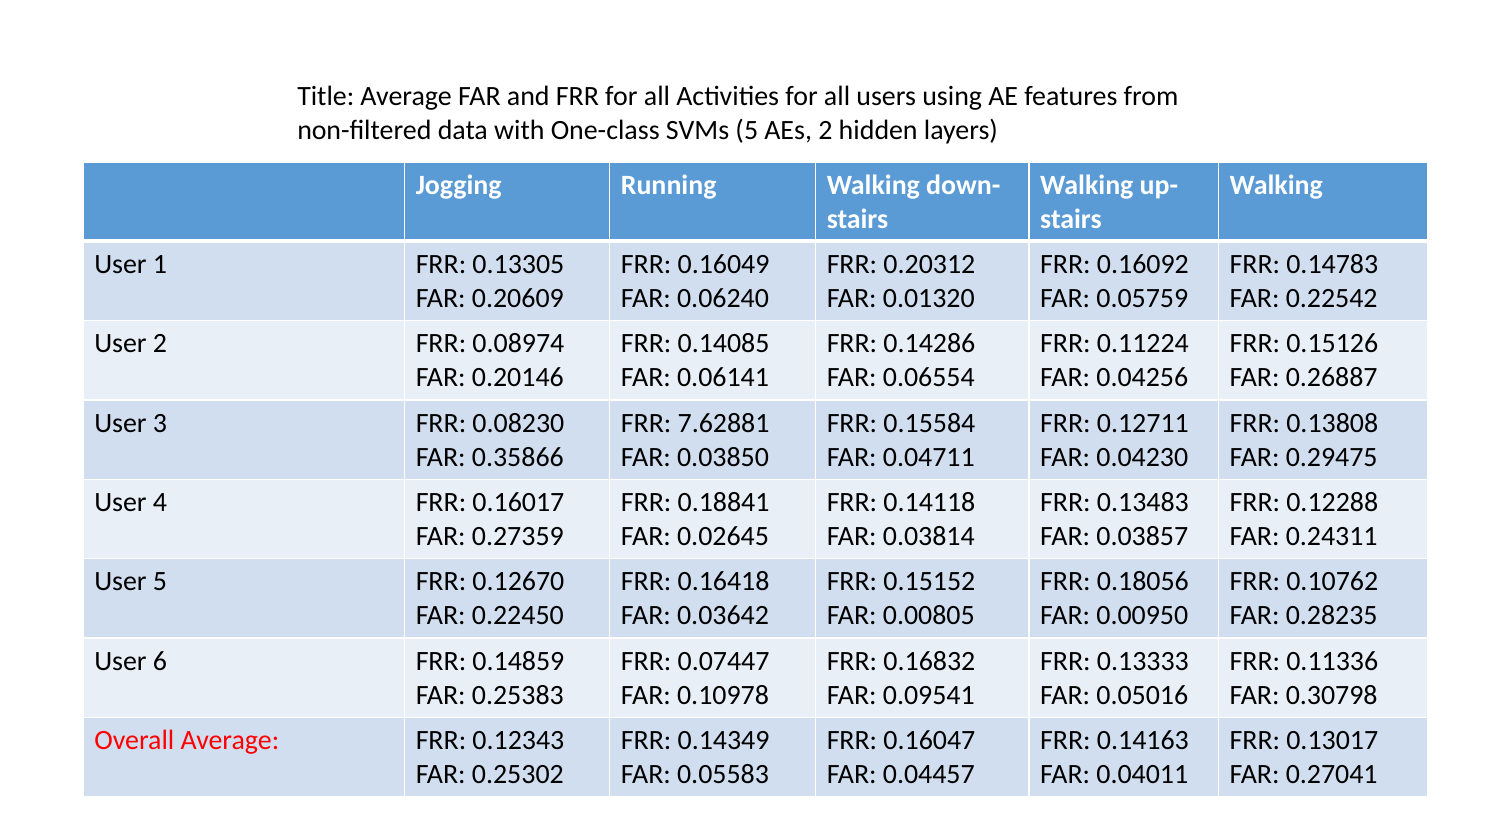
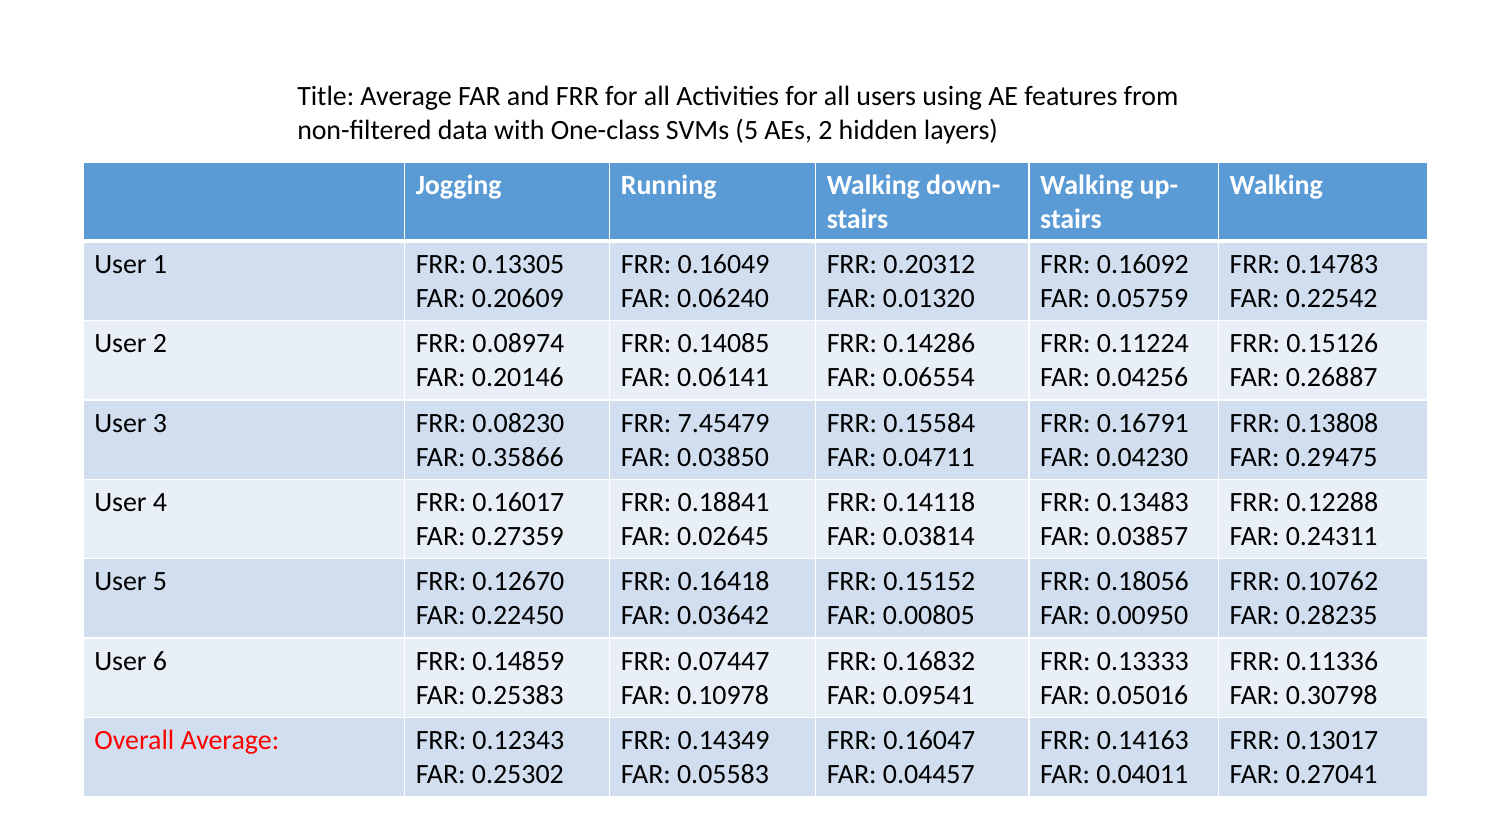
7.62881: 7.62881 -> 7.45479
0.12711: 0.12711 -> 0.16791
